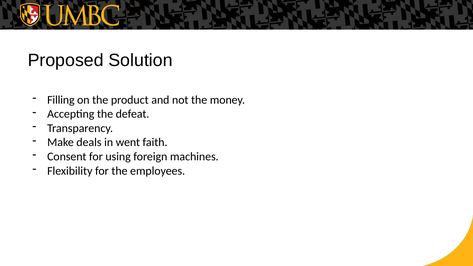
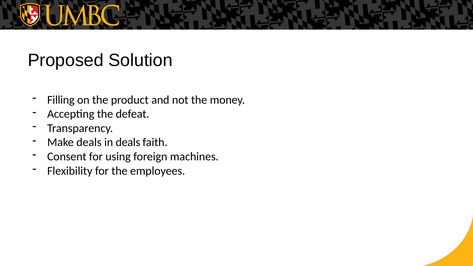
in went: went -> deals
